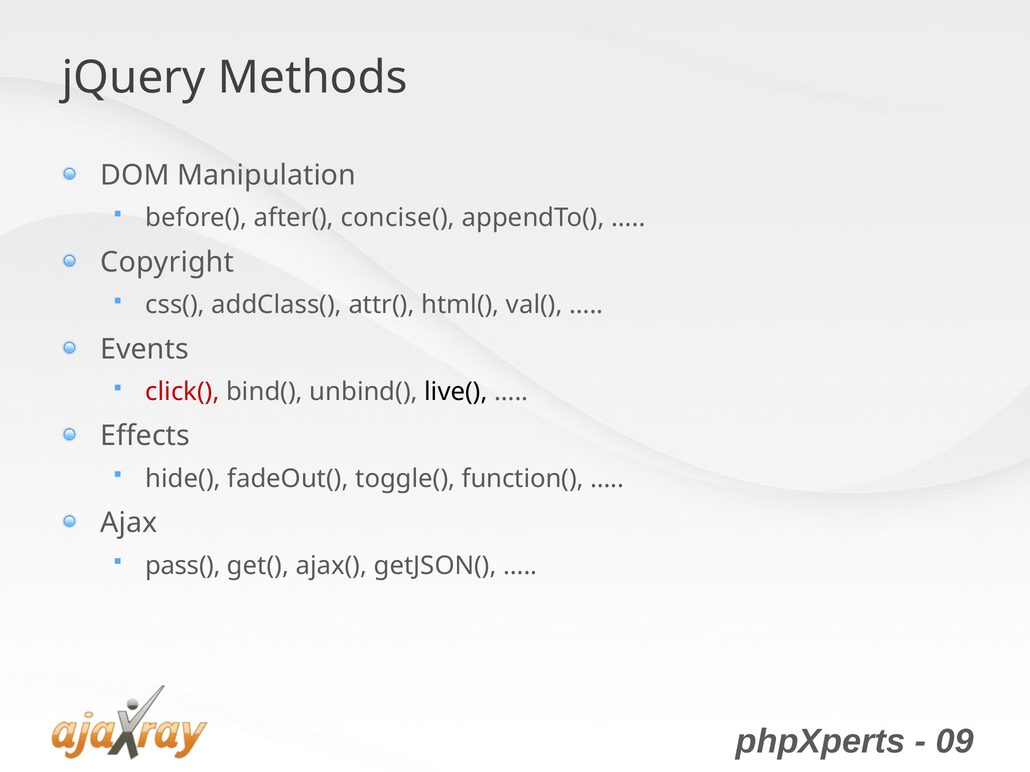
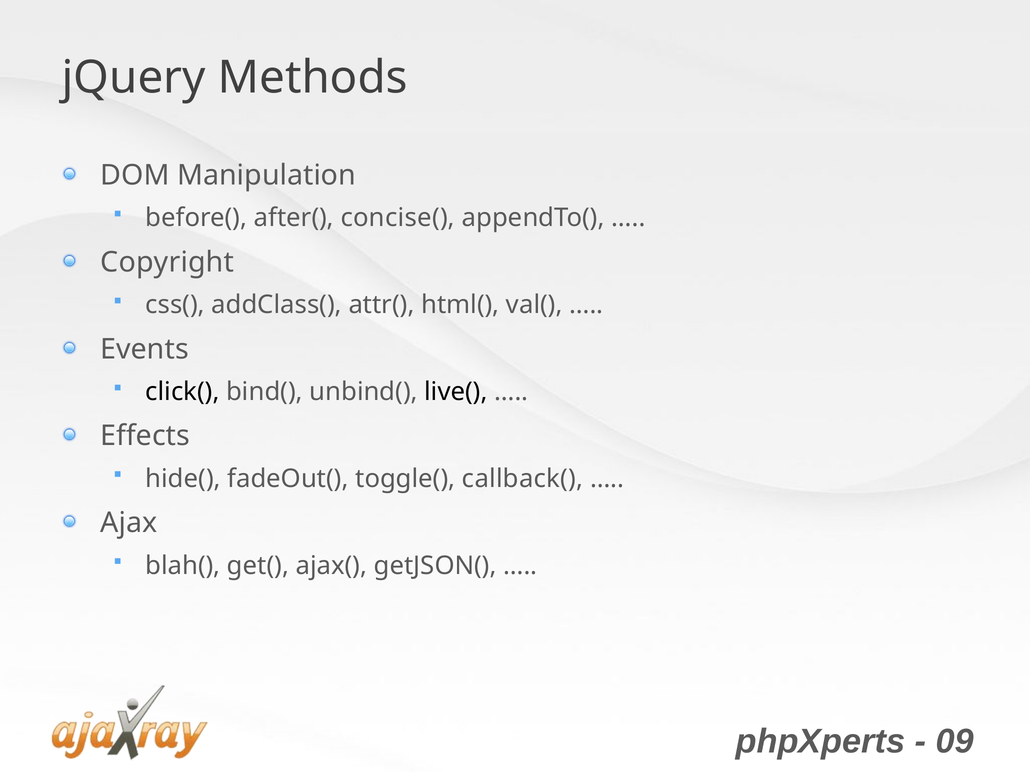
click( colour: red -> black
function(: function( -> callback(
pass(: pass( -> blah(
